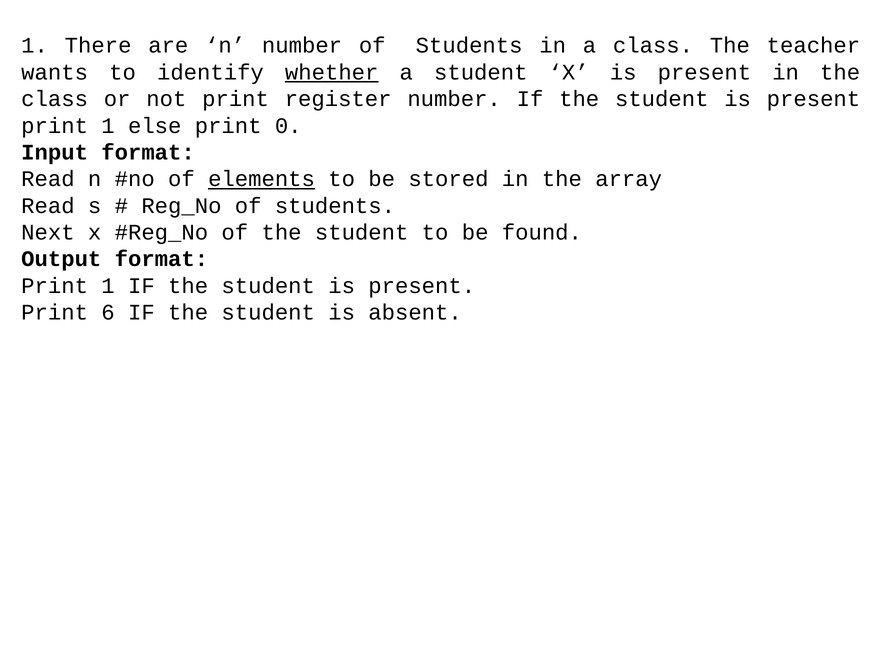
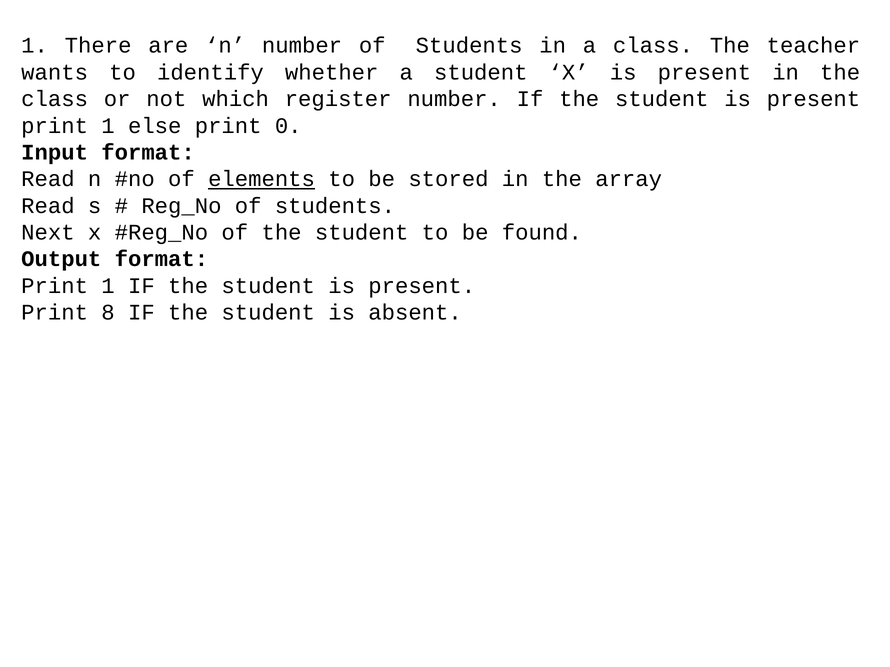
whether underline: present -> none
not print: print -> which
6: 6 -> 8
